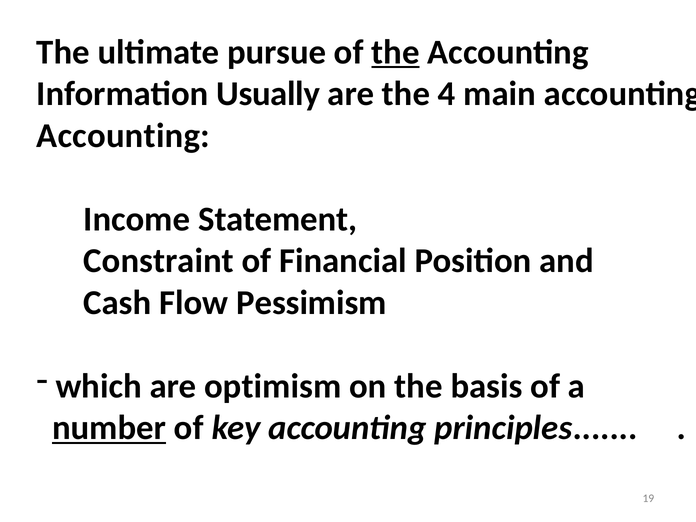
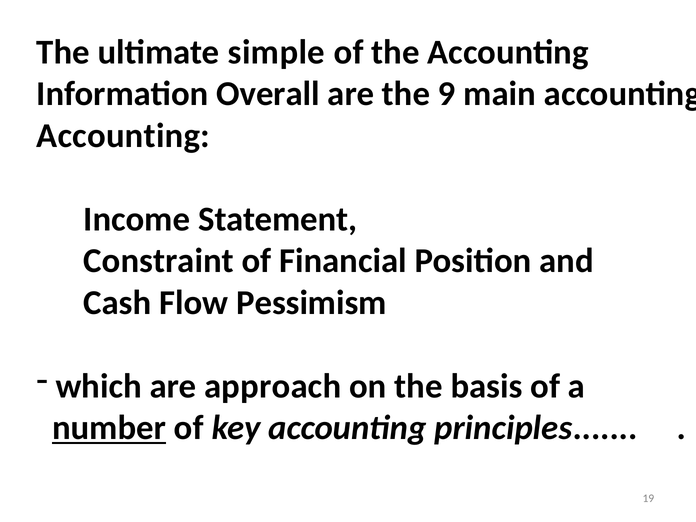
pursue: pursue -> simple
the at (395, 52) underline: present -> none
Usually: Usually -> Overall
4: 4 -> 9
optimism: optimism -> approach
